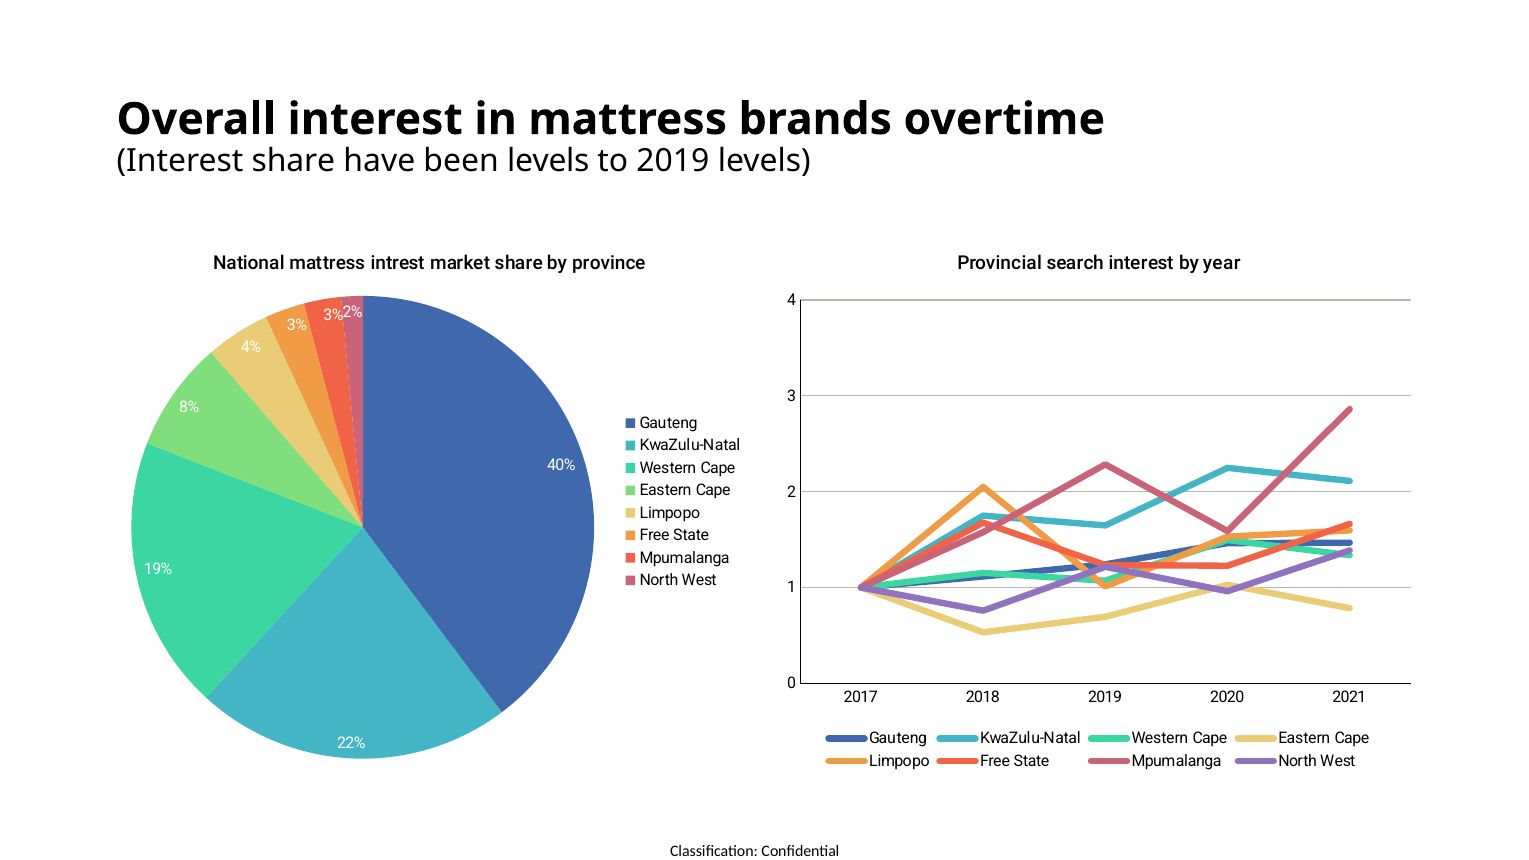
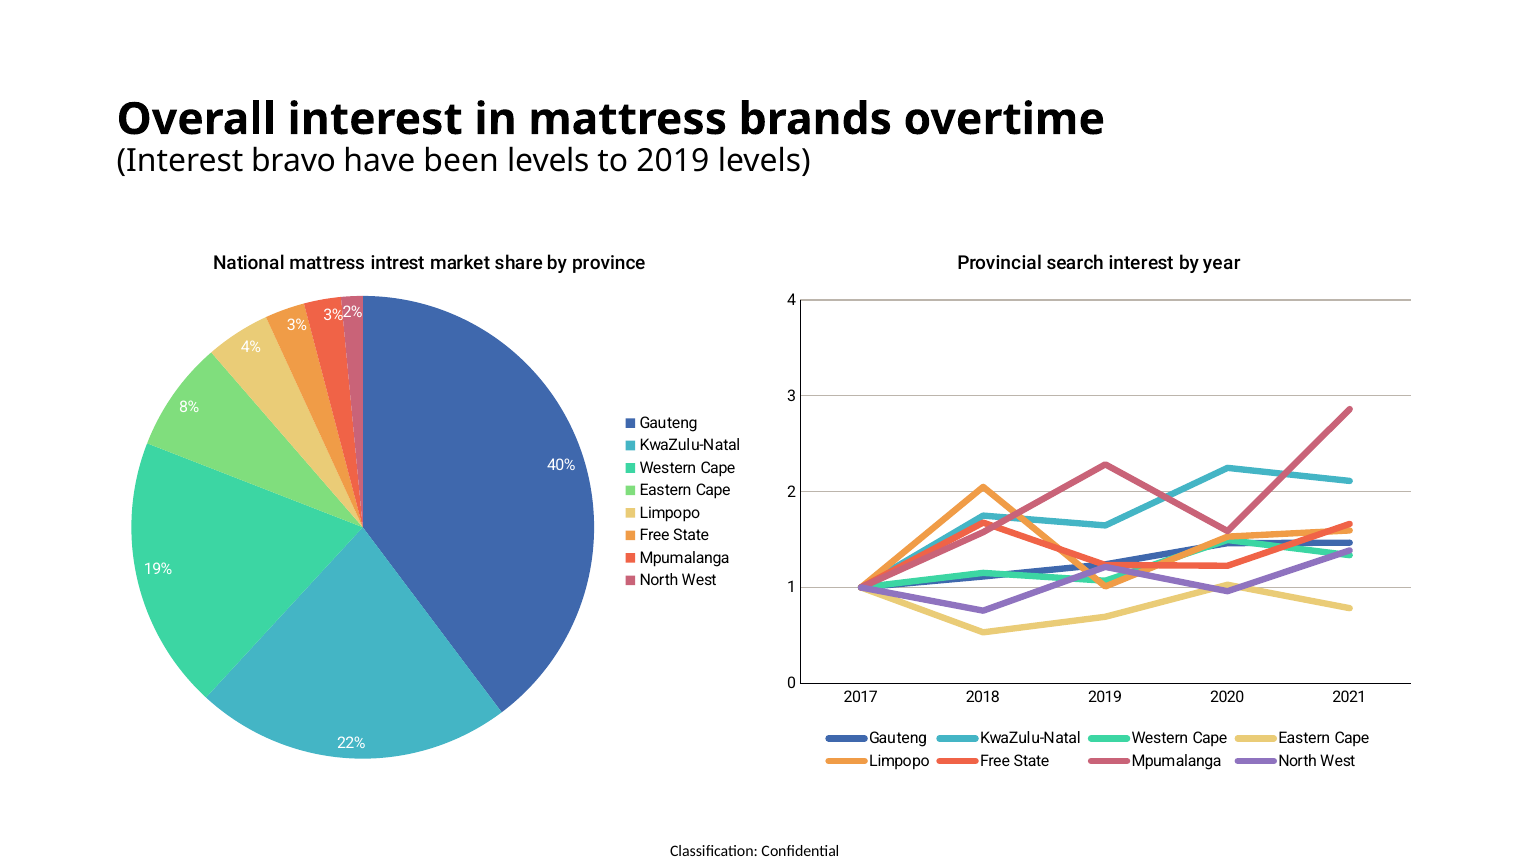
Interest share: share -> bravo
